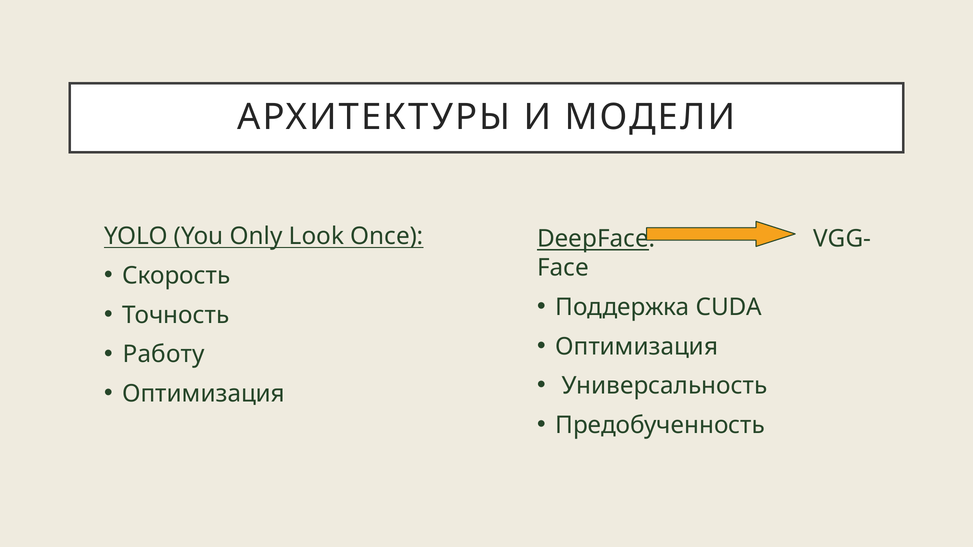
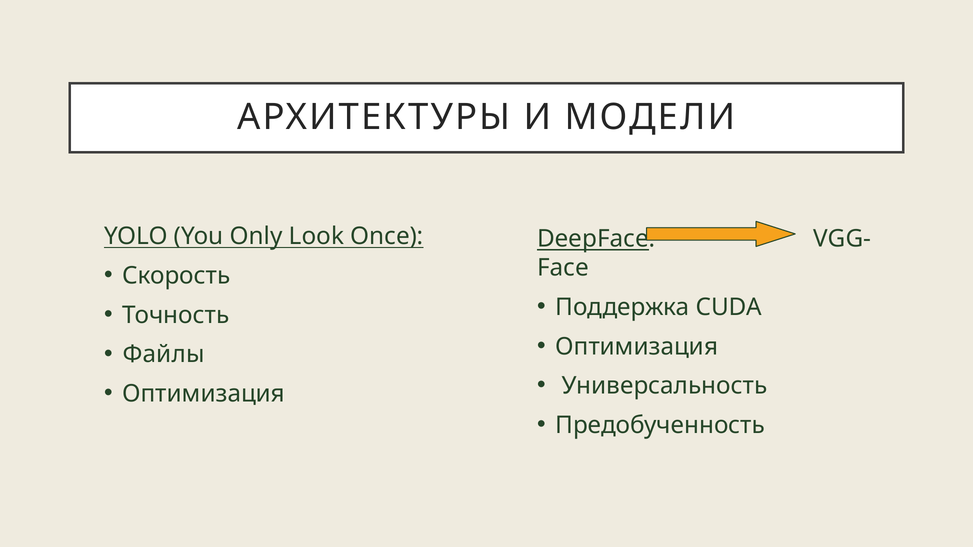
Работу: Работу -> Файлы
